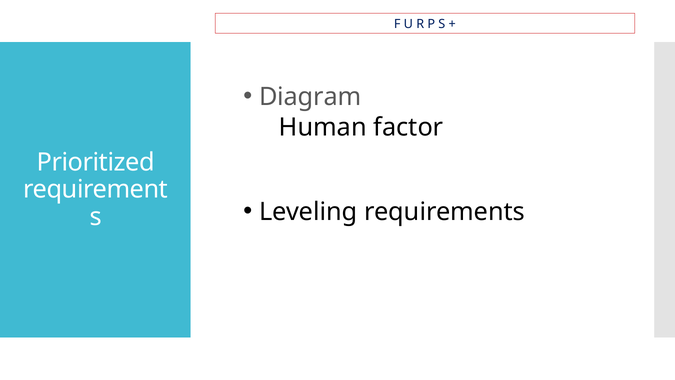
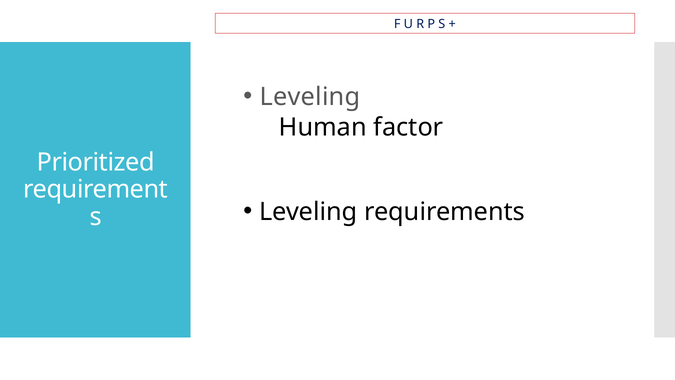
Diagram at (310, 97): Diagram -> Leveling
